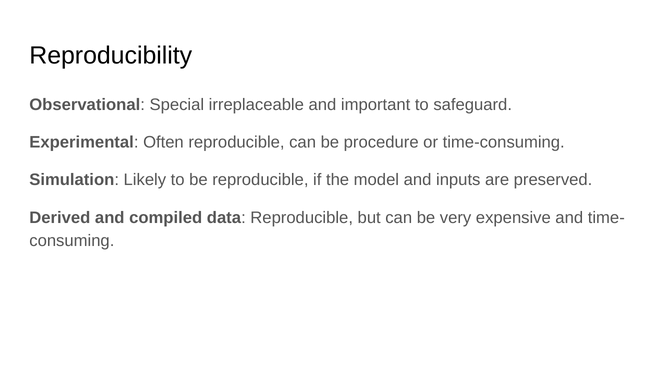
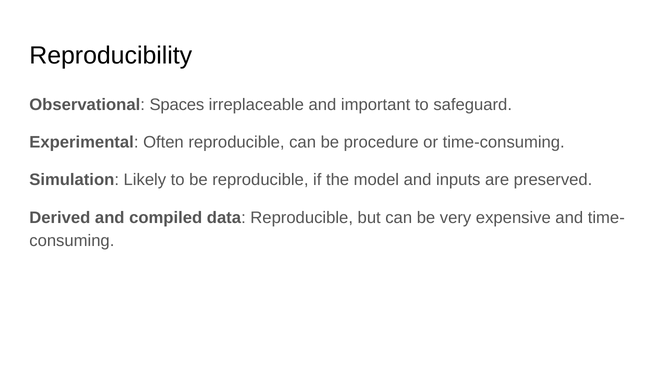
Special: Special -> Spaces
